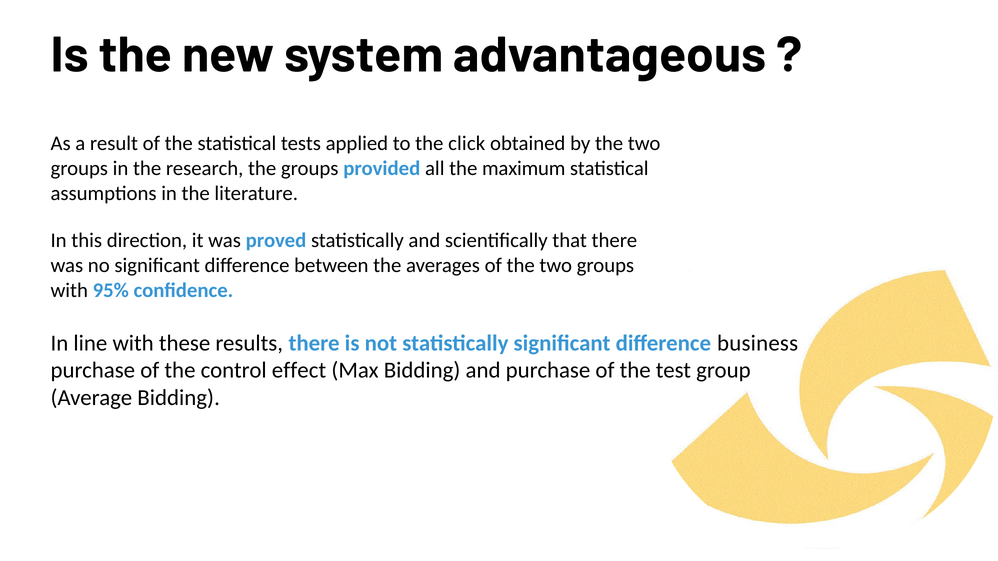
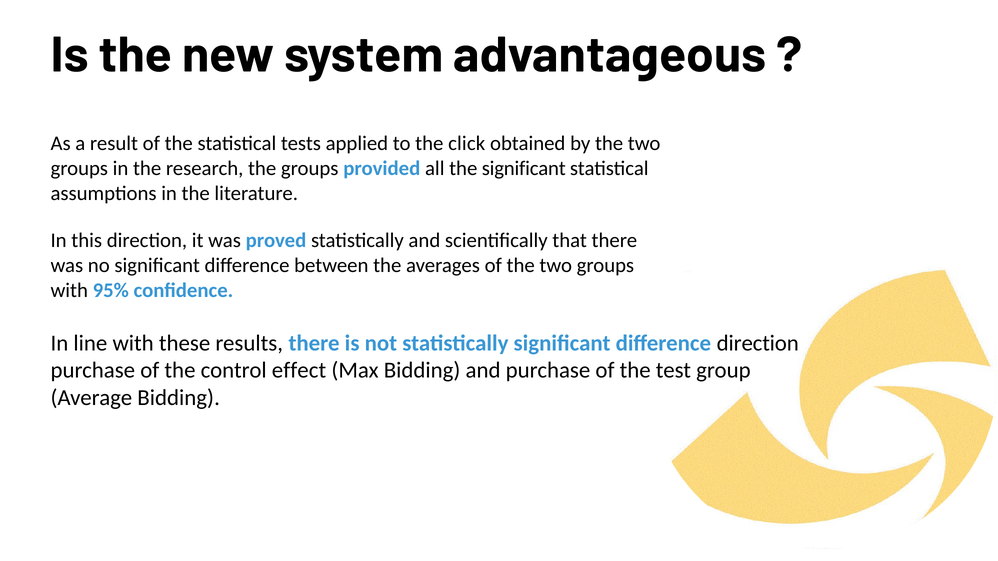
the maximum: maximum -> significant
difference business: business -> direction
